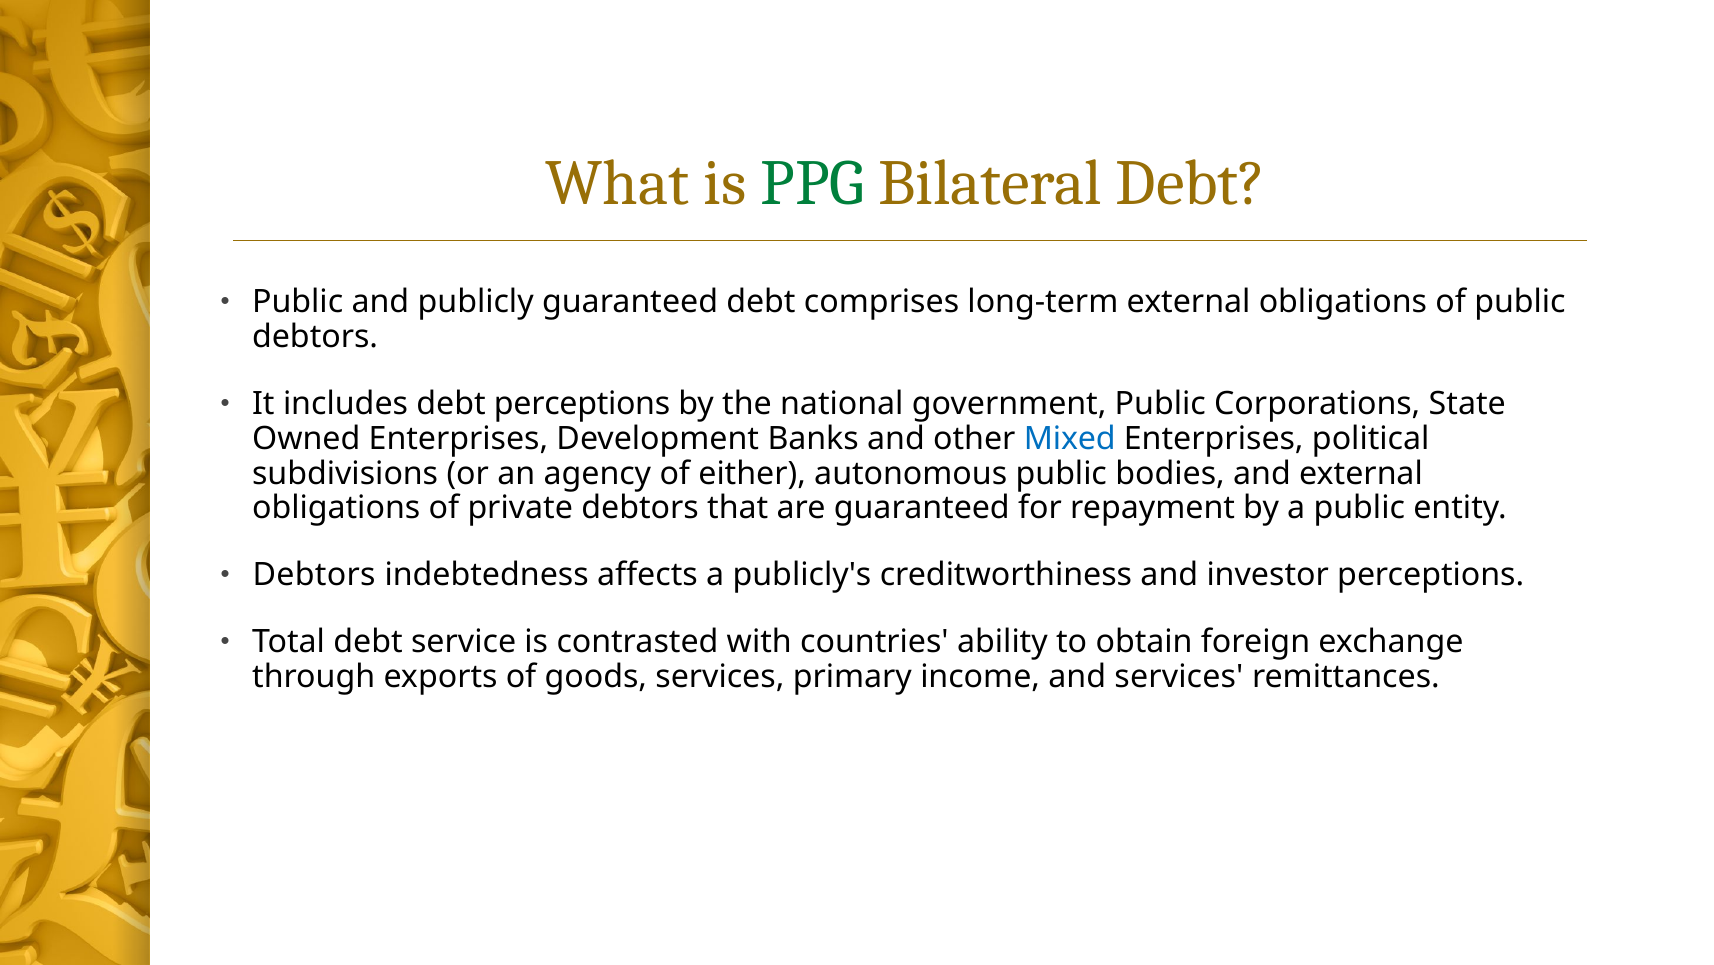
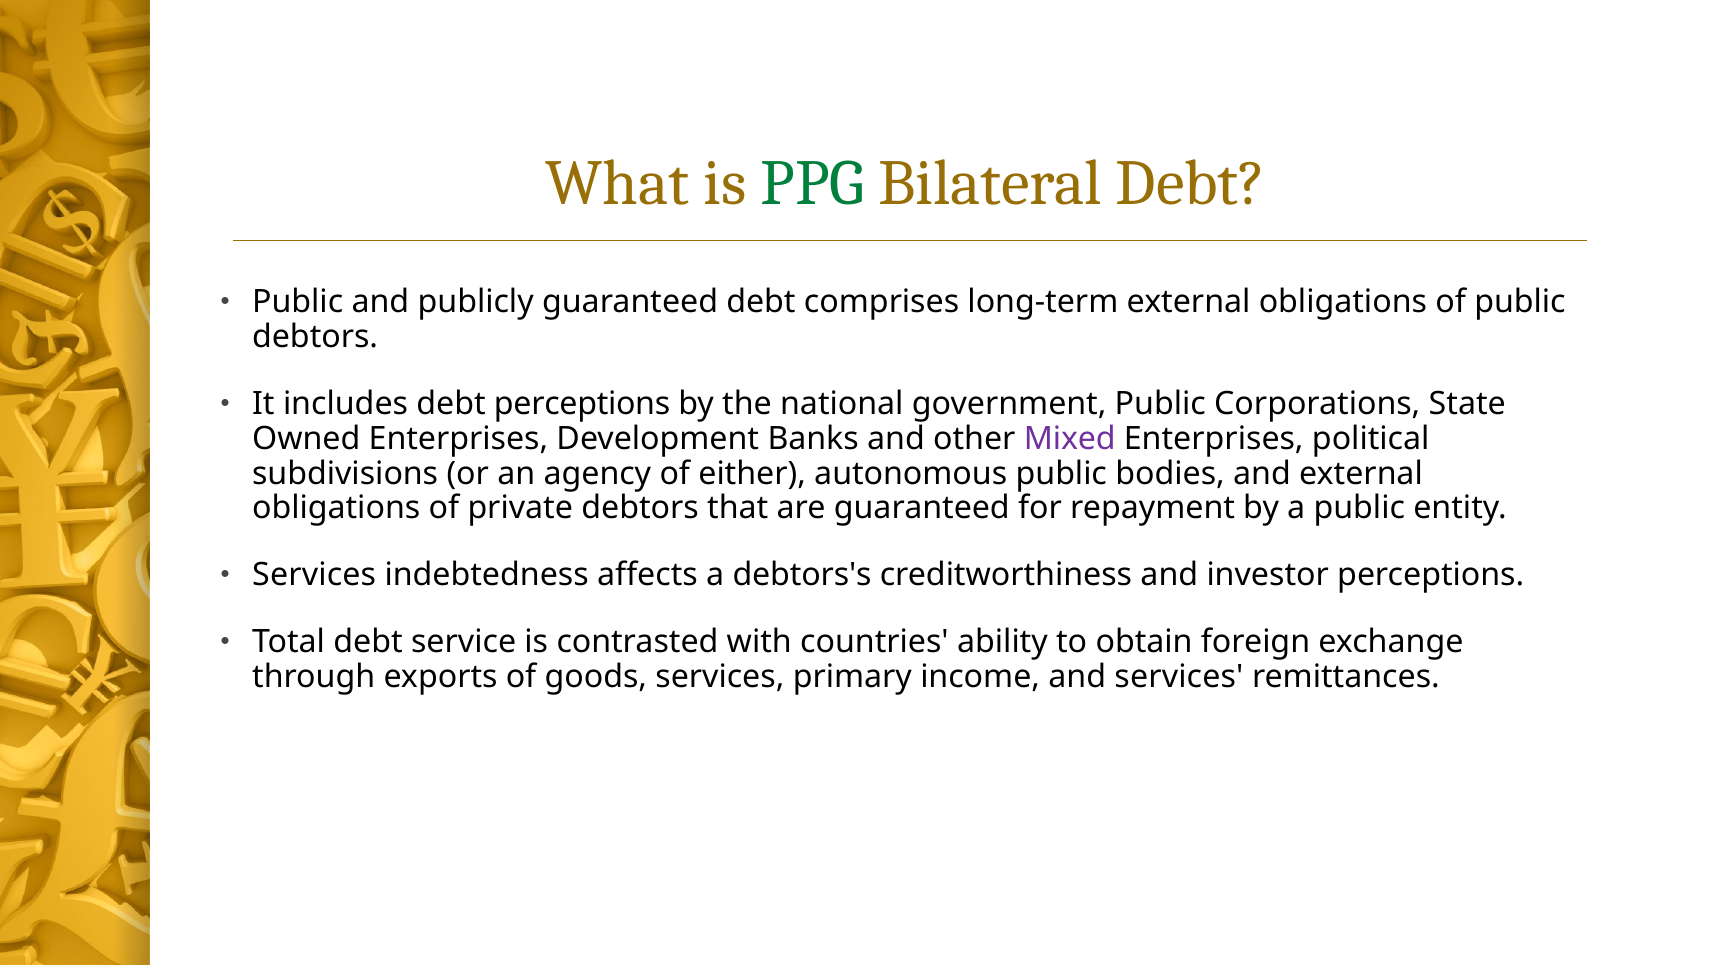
Mixed colour: blue -> purple
Debtors at (314, 575): Debtors -> Services
publicly's: publicly's -> debtors's
